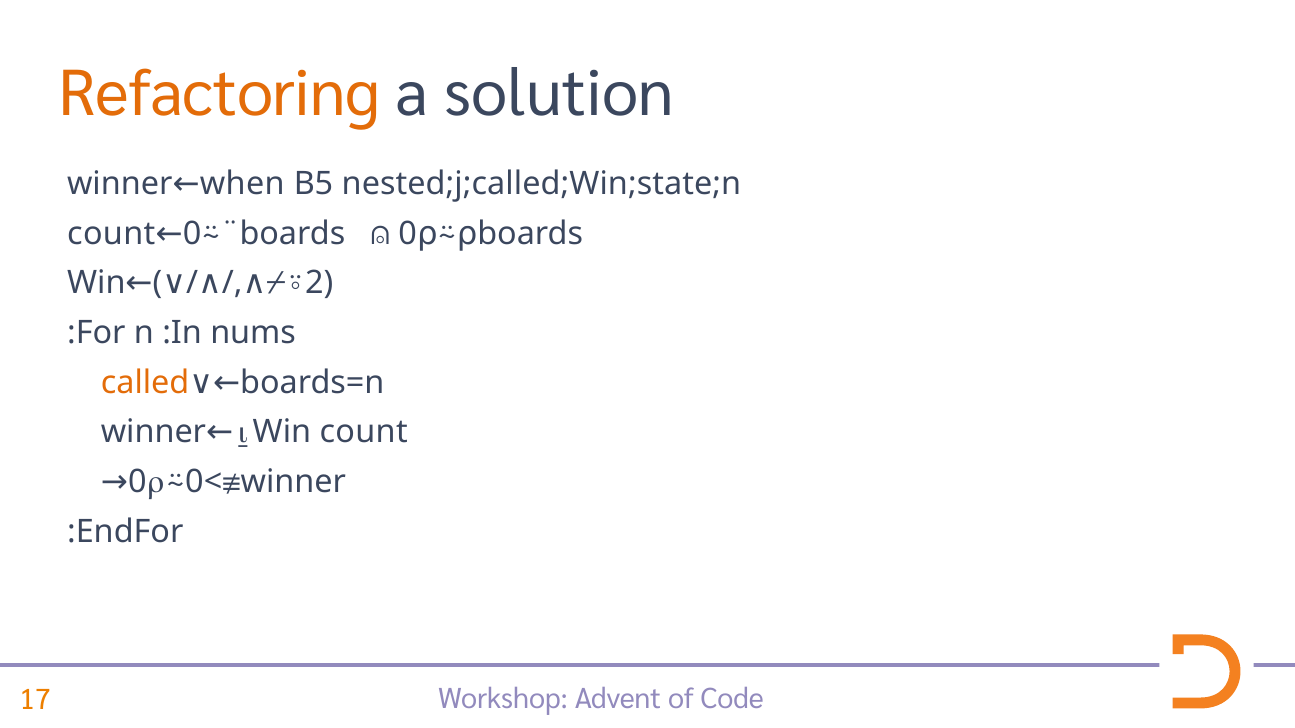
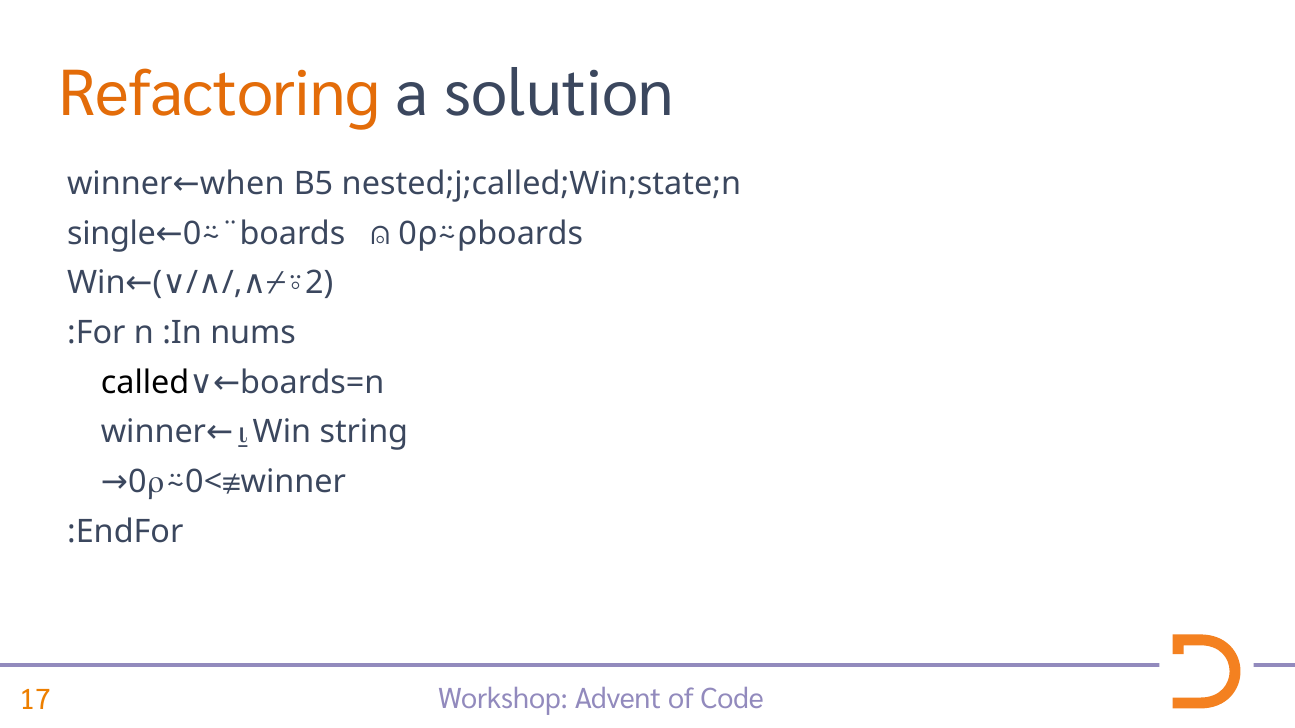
count at (111, 234): count -> single
called colour: orange -> black
count at (364, 432): count -> string
